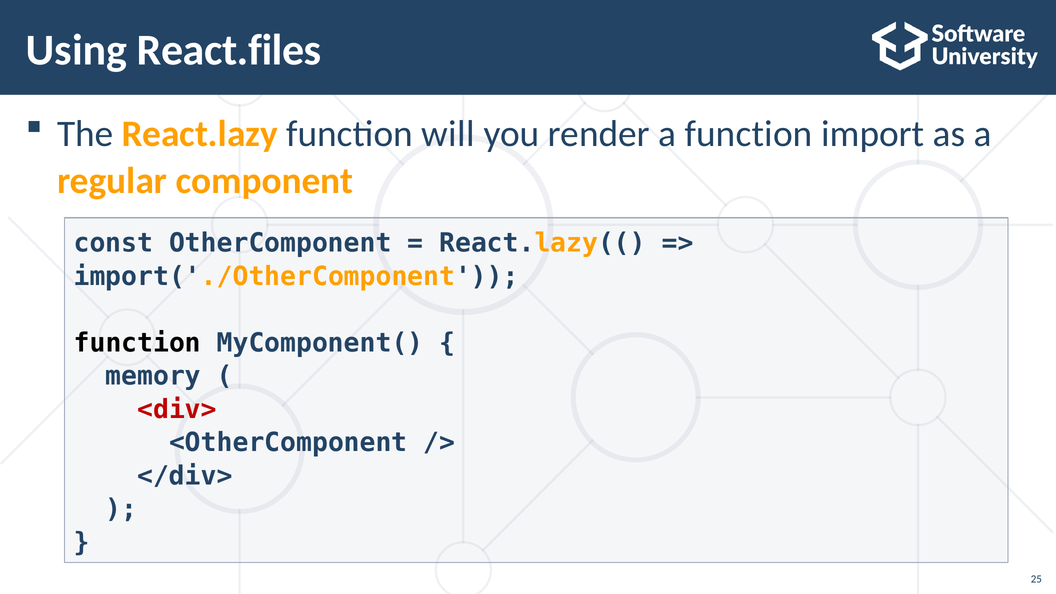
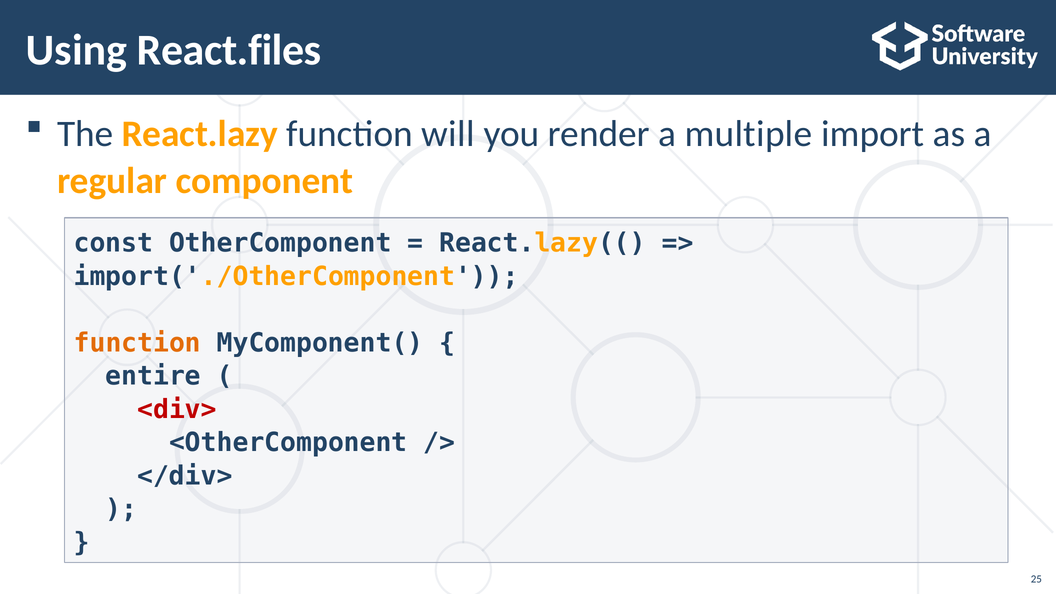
a function: function -> multiple
function at (137, 343) colour: black -> orange
memory: memory -> entire
